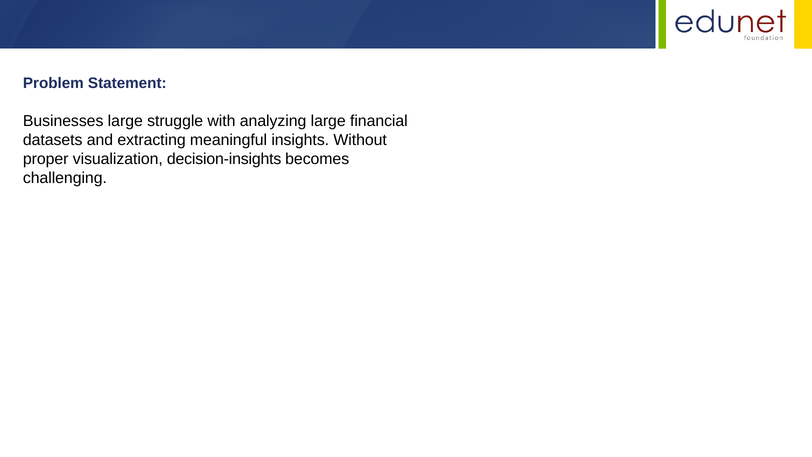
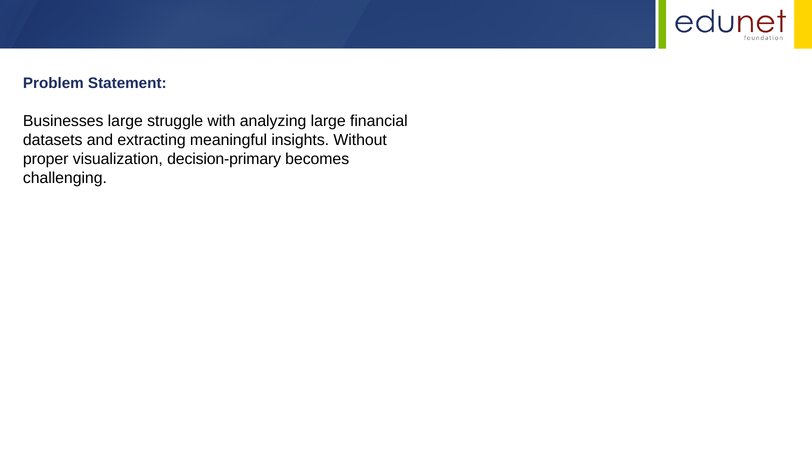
decision-insights: decision-insights -> decision-primary
